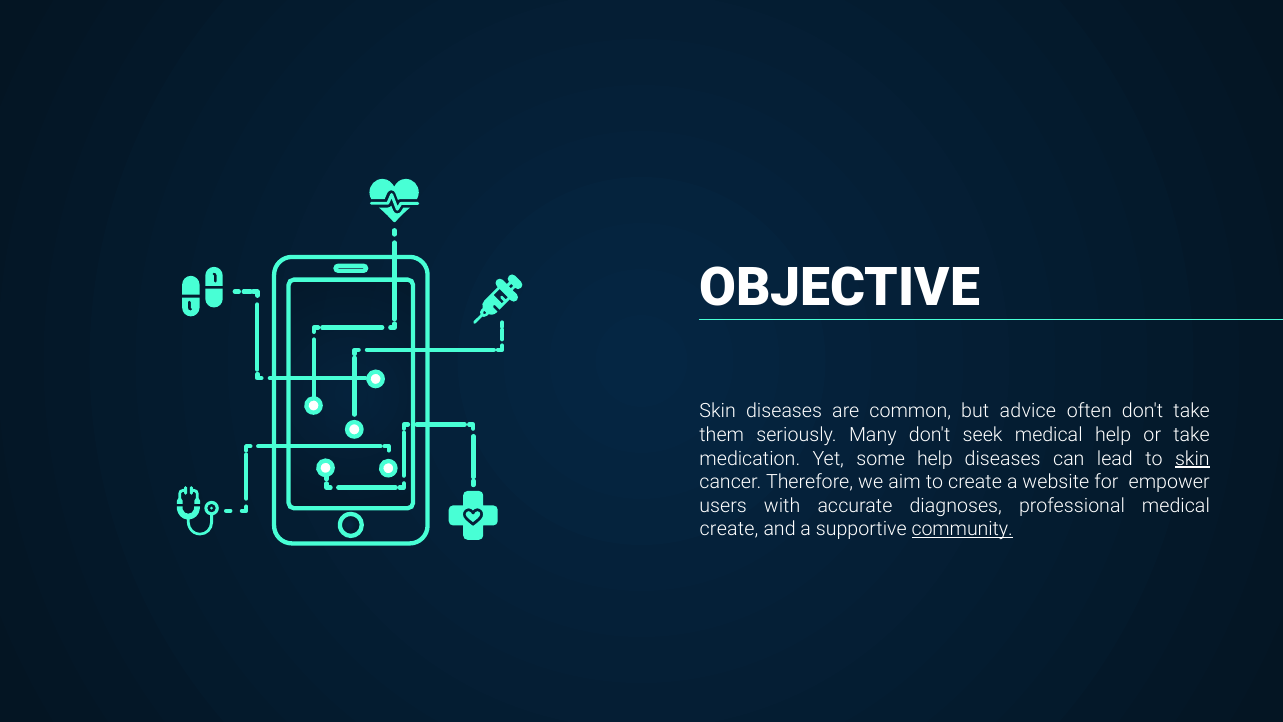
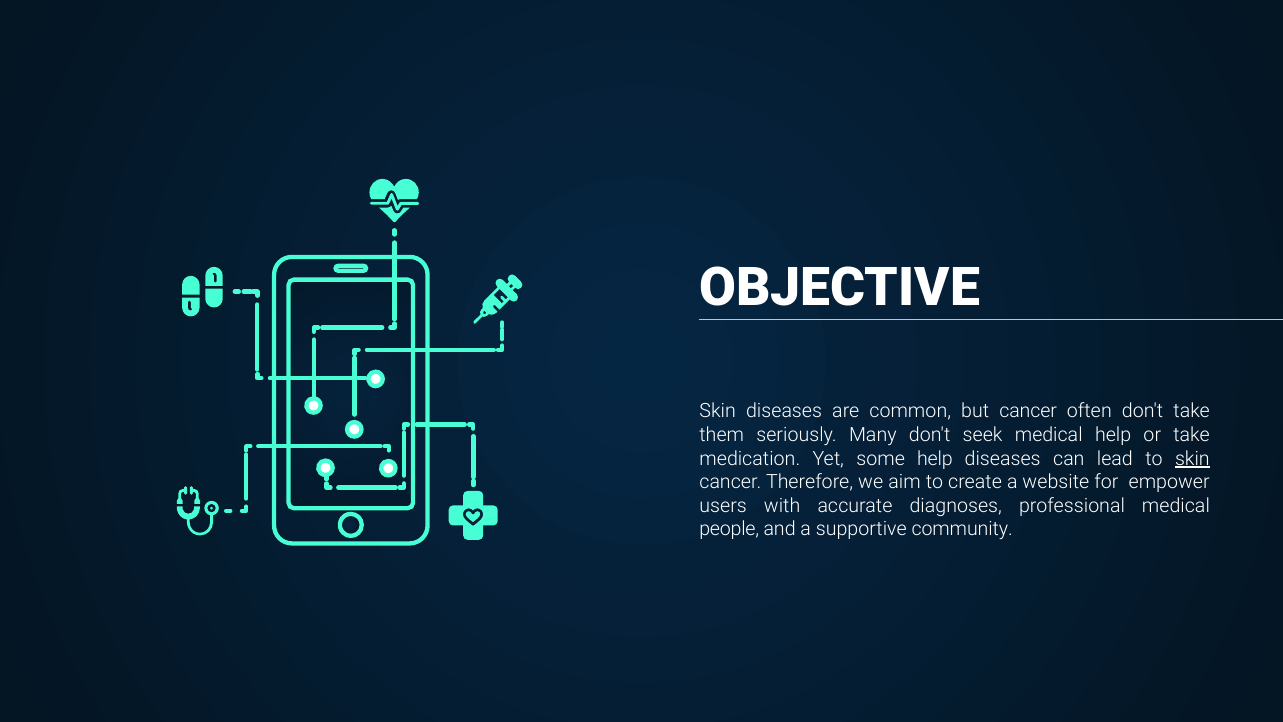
but advice: advice -> cancer
create at (729, 529): create -> people
community underline: present -> none
